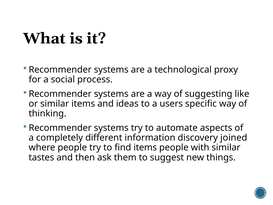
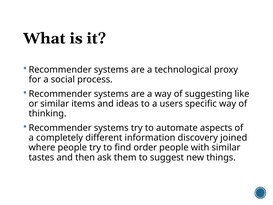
find items: items -> order
